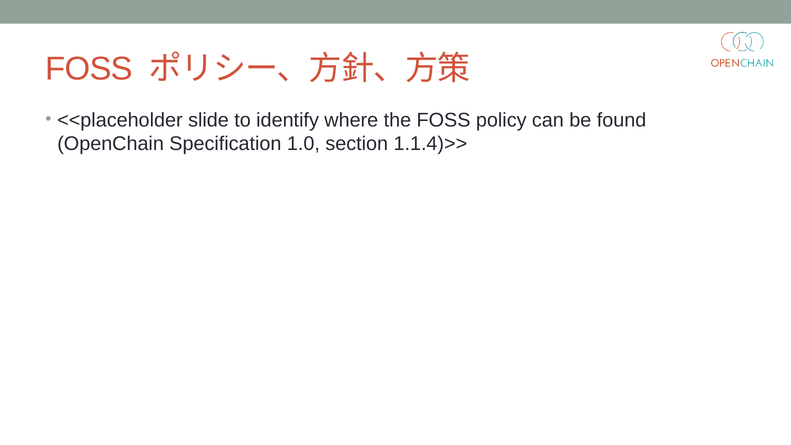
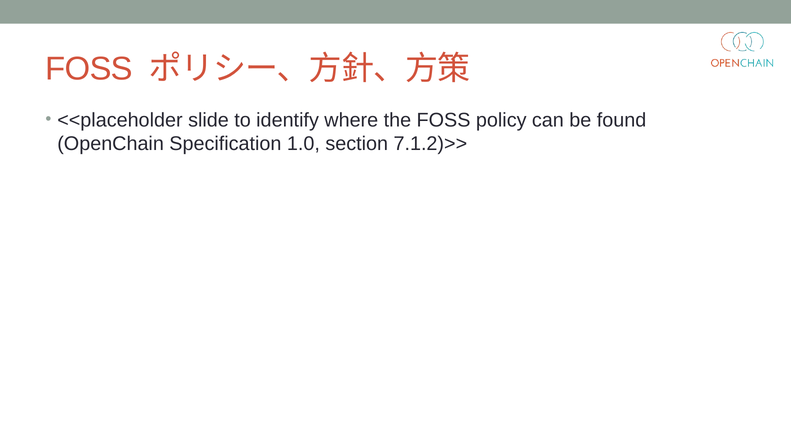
1.1.4)>>: 1.1.4)>> -> 7.1.2)>>
